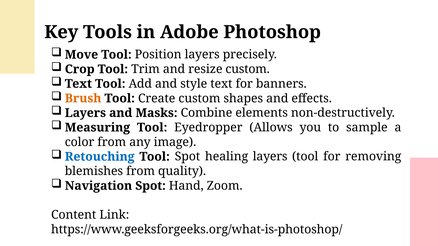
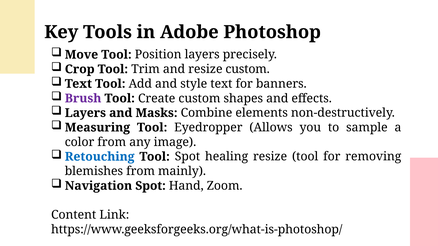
Brush colour: orange -> purple
healing layers: layers -> resize
quality: quality -> mainly
